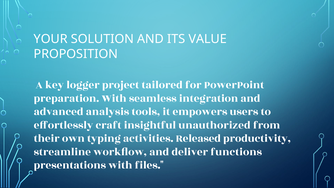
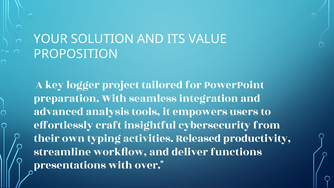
unauthorized: unauthorized -> cybersecurity
files: files -> over
